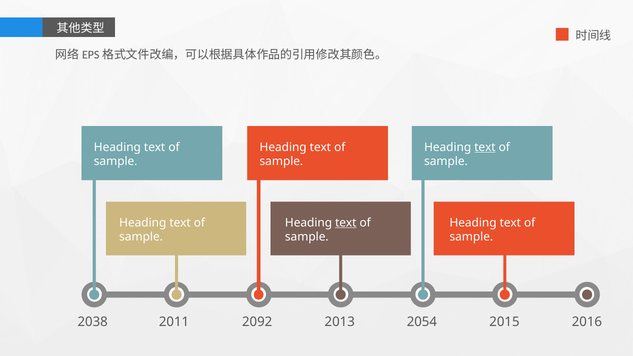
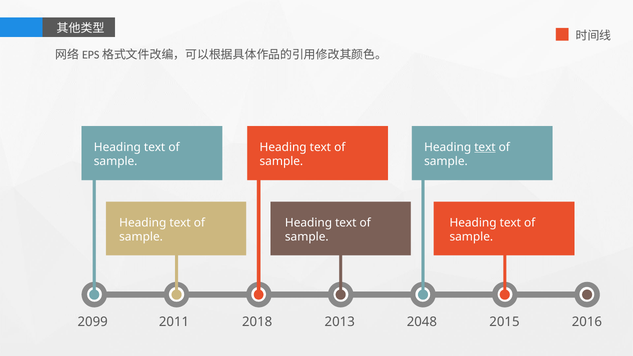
text at (346, 223) underline: present -> none
2038: 2038 -> 2099
2092: 2092 -> 2018
2054: 2054 -> 2048
